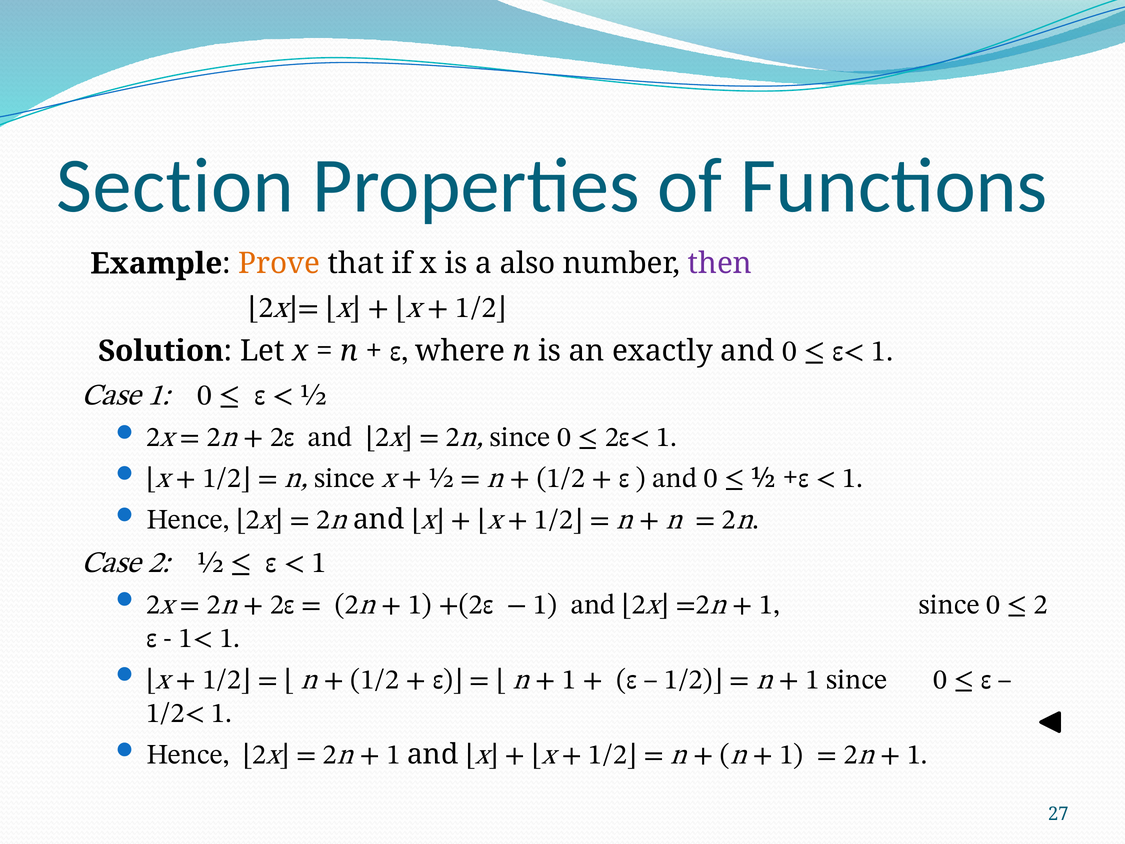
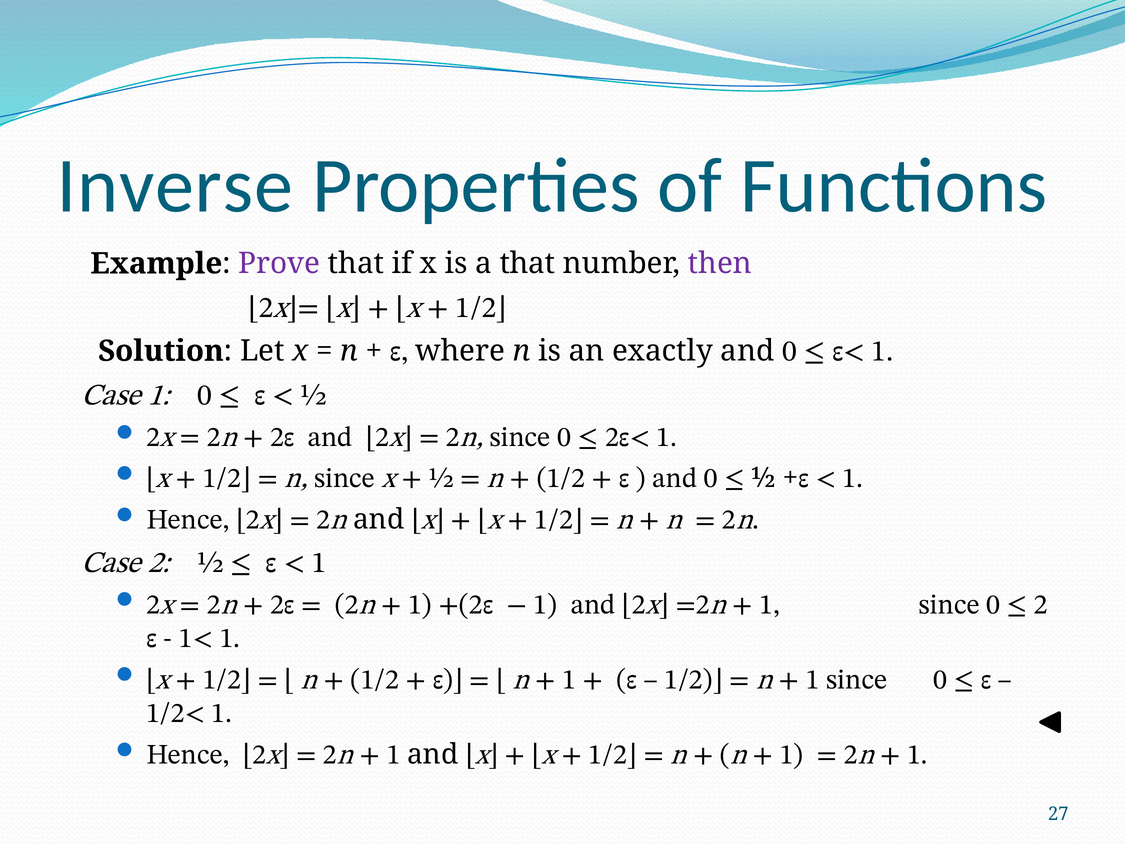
Section: Section -> Inverse
Prove colour: orange -> purple
a also: also -> that
